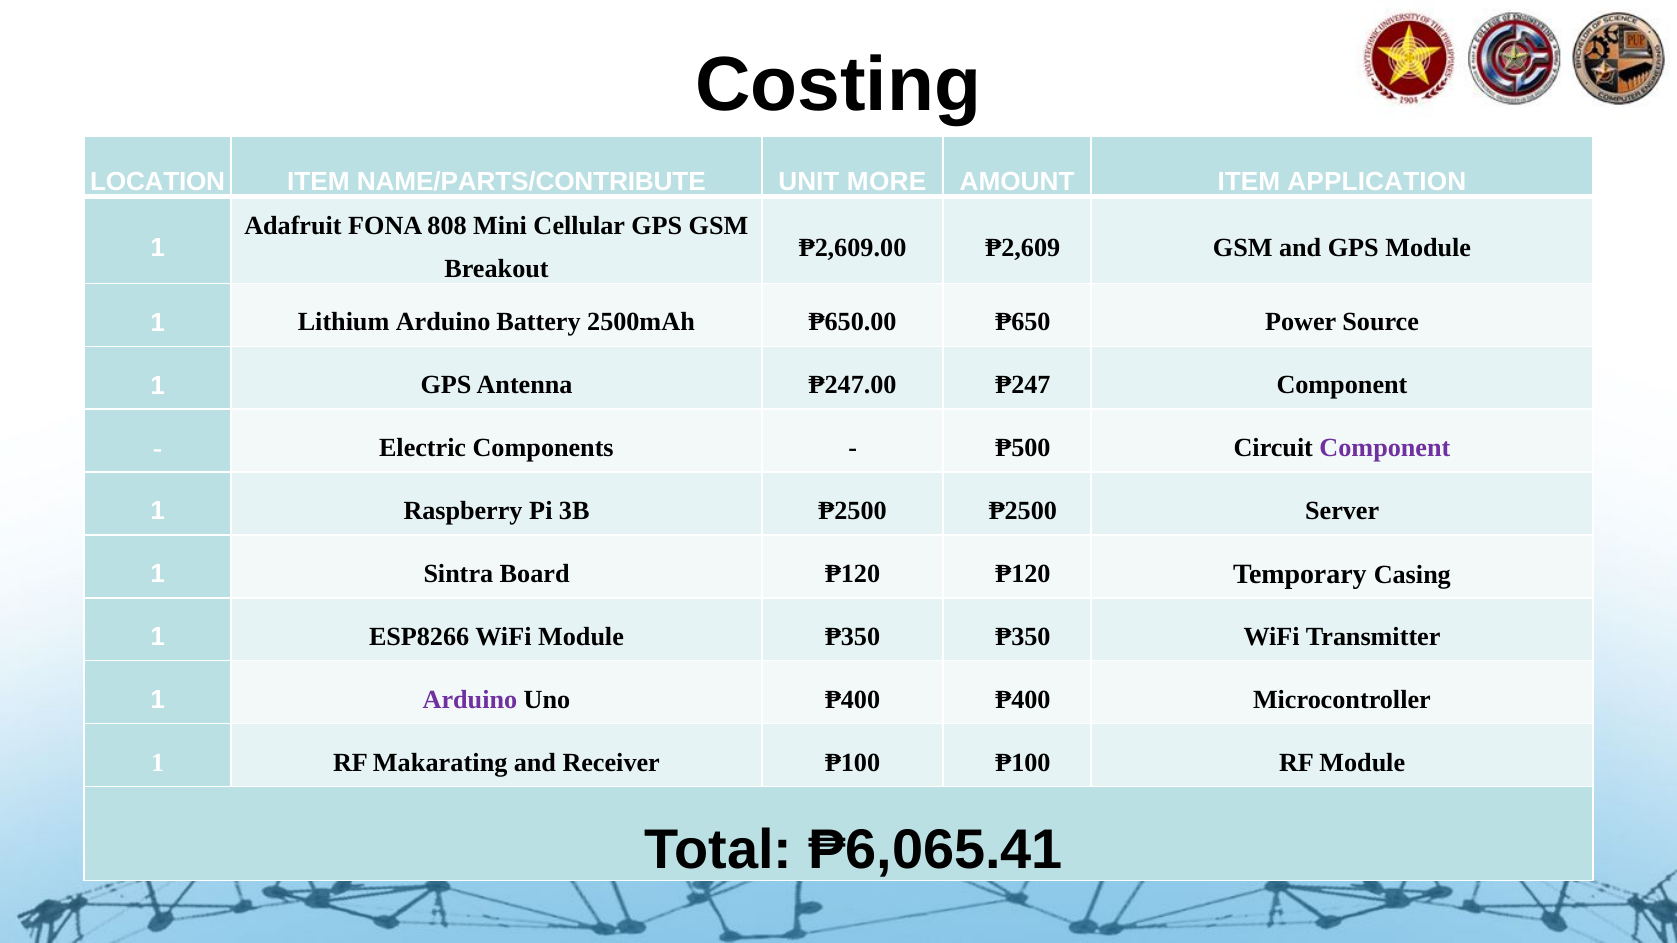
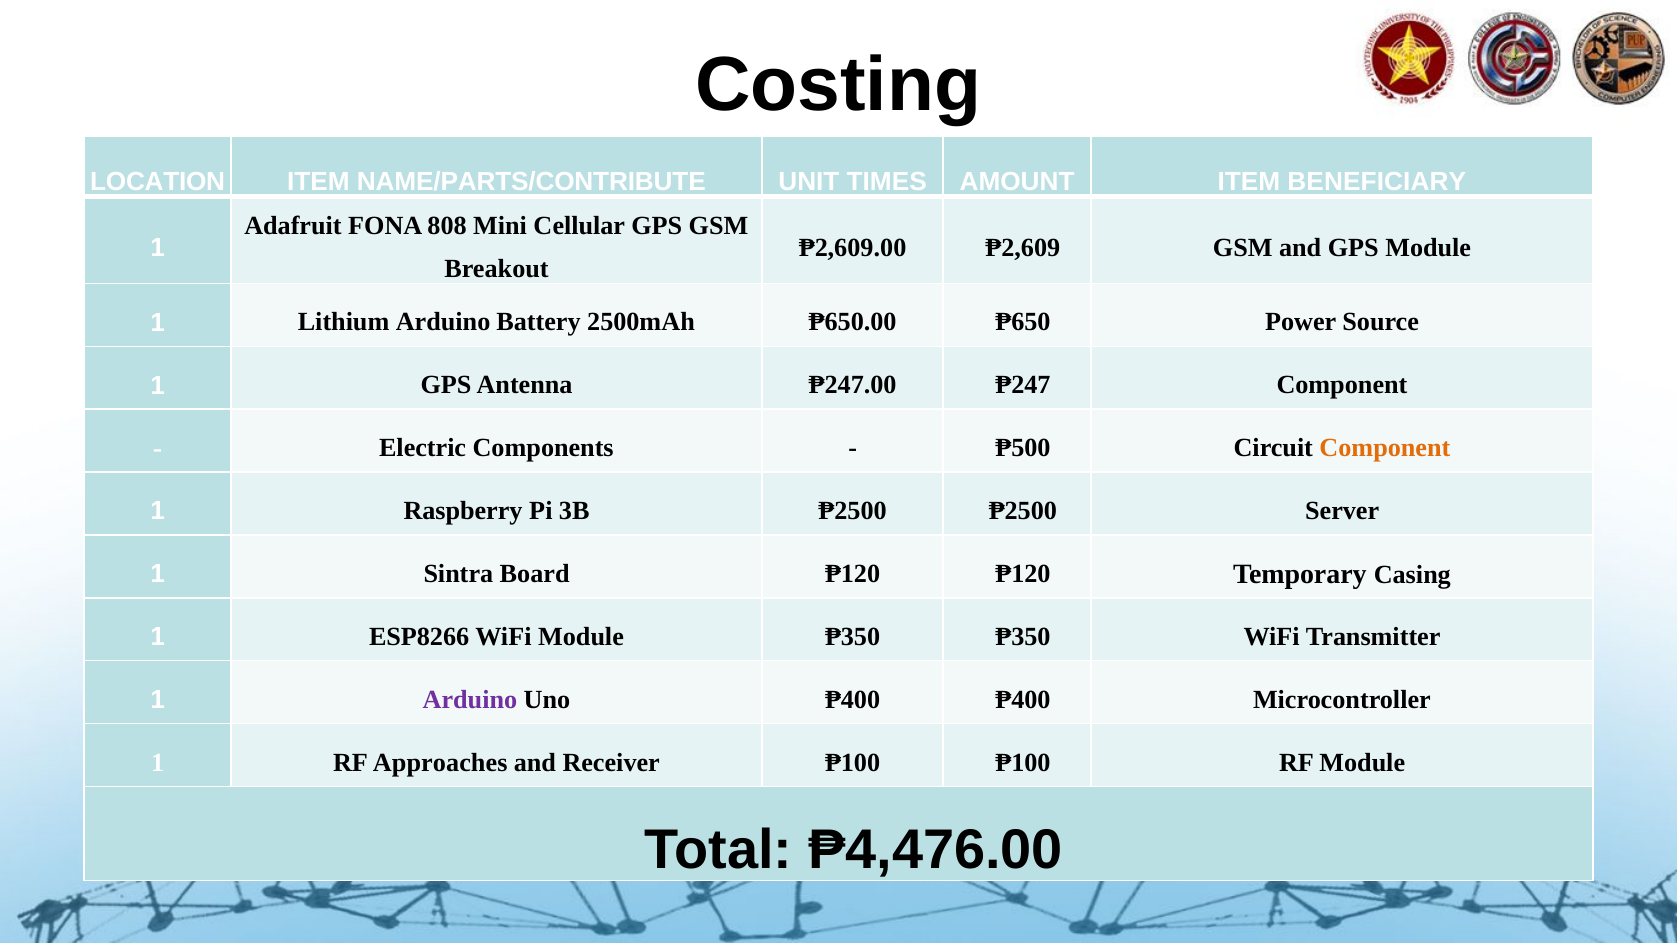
MORE: MORE -> TIMES
APPLICATION: APPLICATION -> BENEFICIARY
Component at (1385, 448) colour: purple -> orange
Makarating: Makarating -> Approaches
₱6,065.41: ₱6,065.41 -> ₱4,476.00
